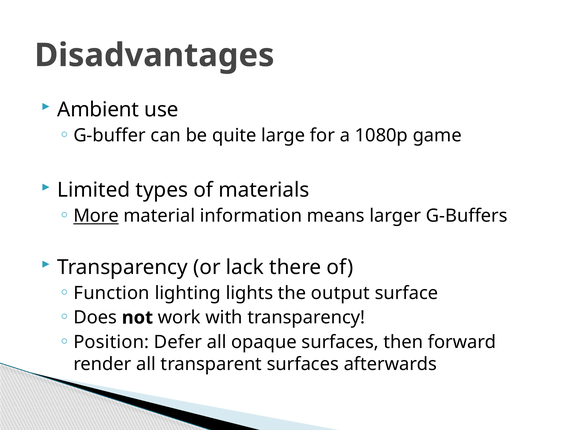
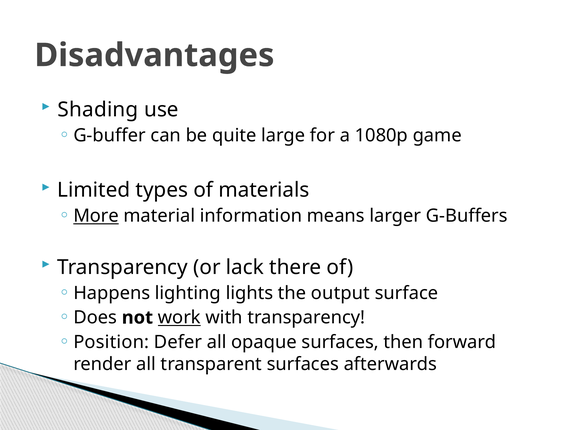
Ambient: Ambient -> Shading
Function: Function -> Happens
work underline: none -> present
